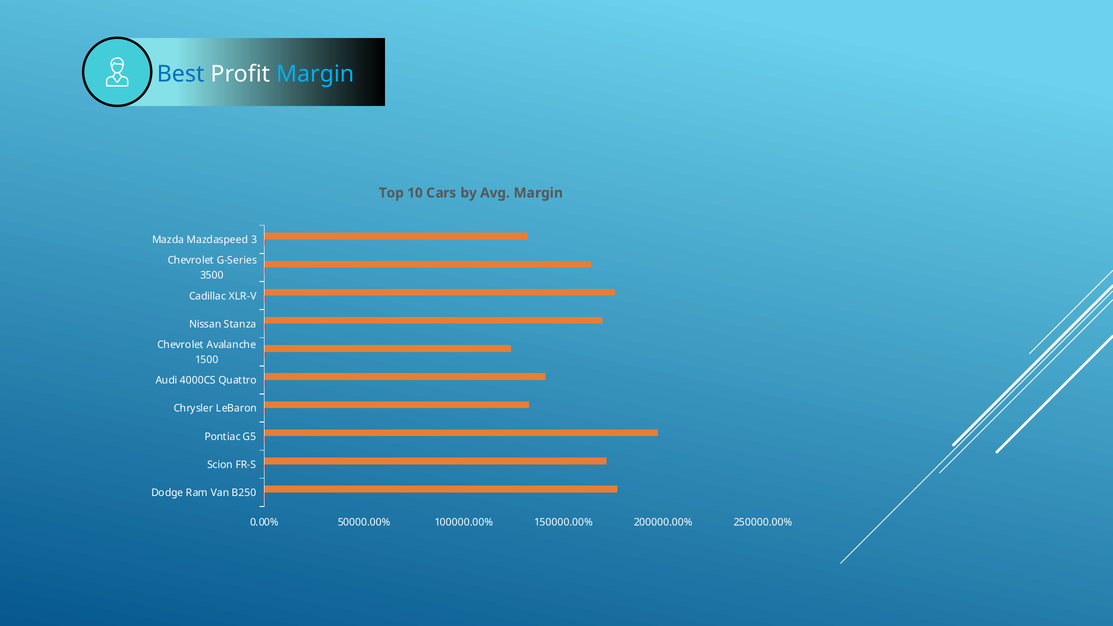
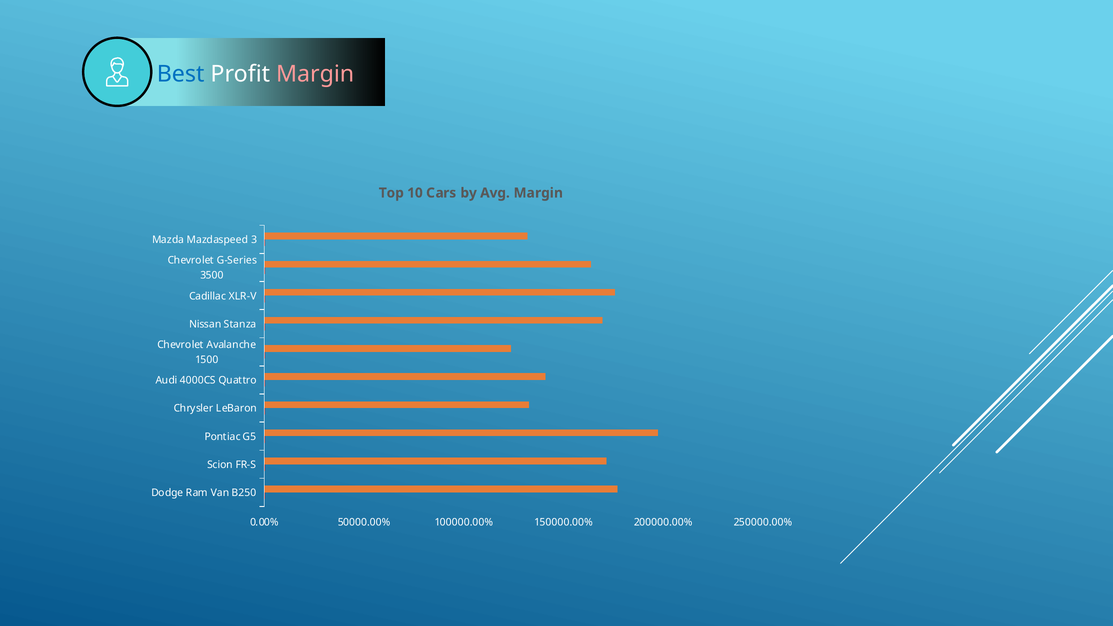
Margin at (315, 74) colour: light blue -> pink
